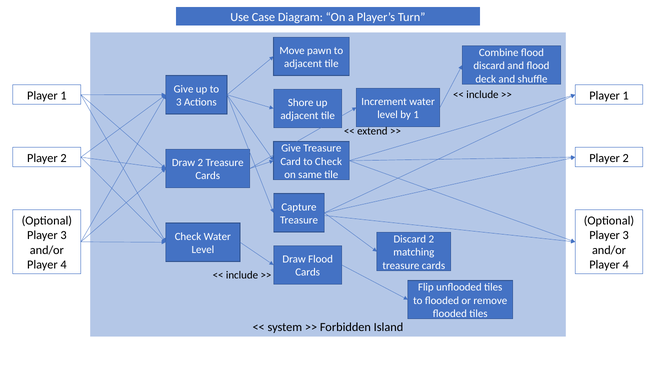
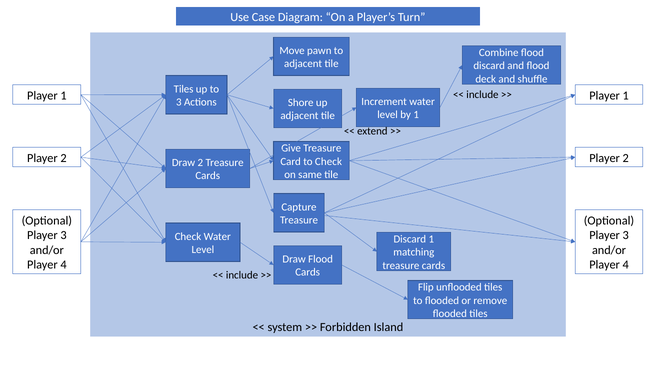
Give at (184, 89): Give -> Tiles
Discard 2: 2 -> 1
